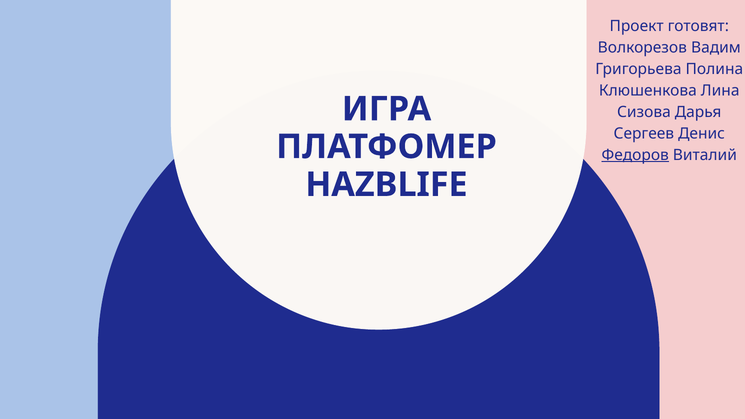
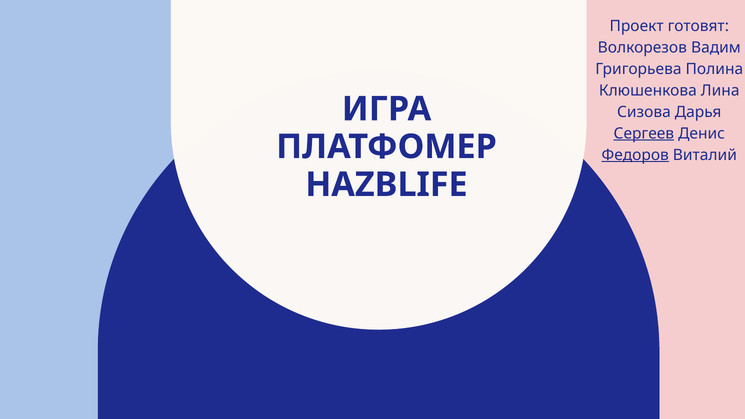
Сергеев underline: none -> present
